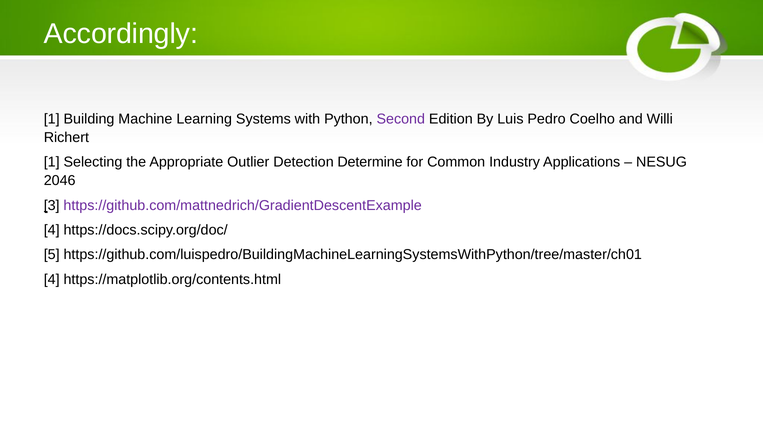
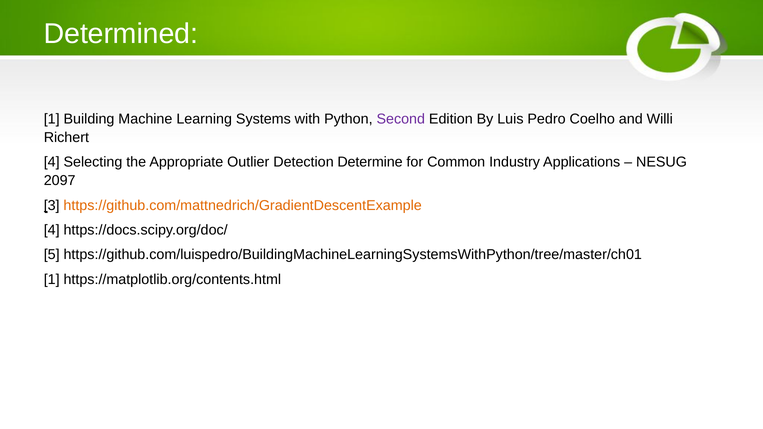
Accordingly: Accordingly -> Determined
1 at (52, 162): 1 -> 4
2046: 2046 -> 2097
https://github.com/mattnedrich/GradientDescentExample colour: purple -> orange
4 at (52, 280): 4 -> 1
